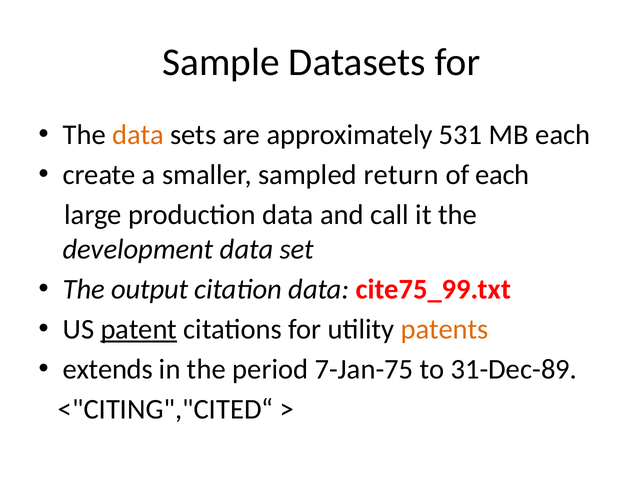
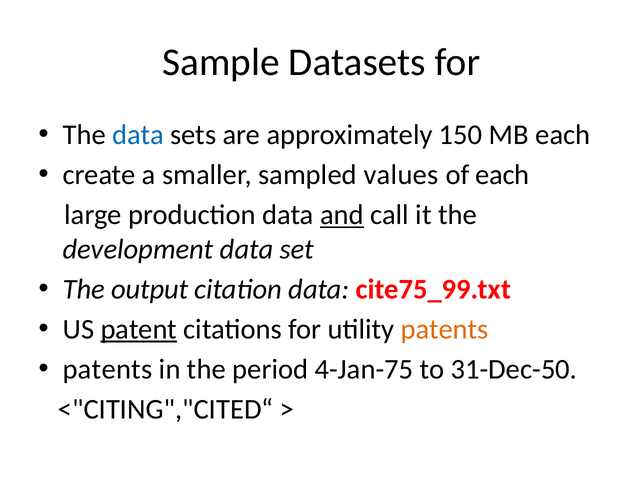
data at (138, 135) colour: orange -> blue
531: 531 -> 150
return: return -> values
and underline: none -> present
extends at (108, 369): extends -> patents
7-Jan-75: 7-Jan-75 -> 4-Jan-75
31-Dec-89: 31-Dec-89 -> 31-Dec-50
